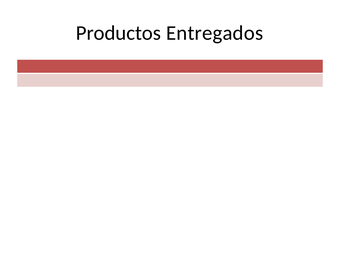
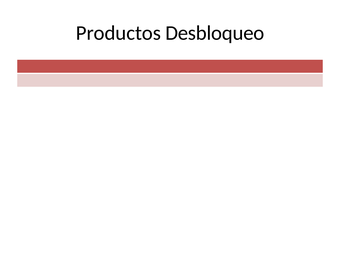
Entregados: Entregados -> Desbloqueo
